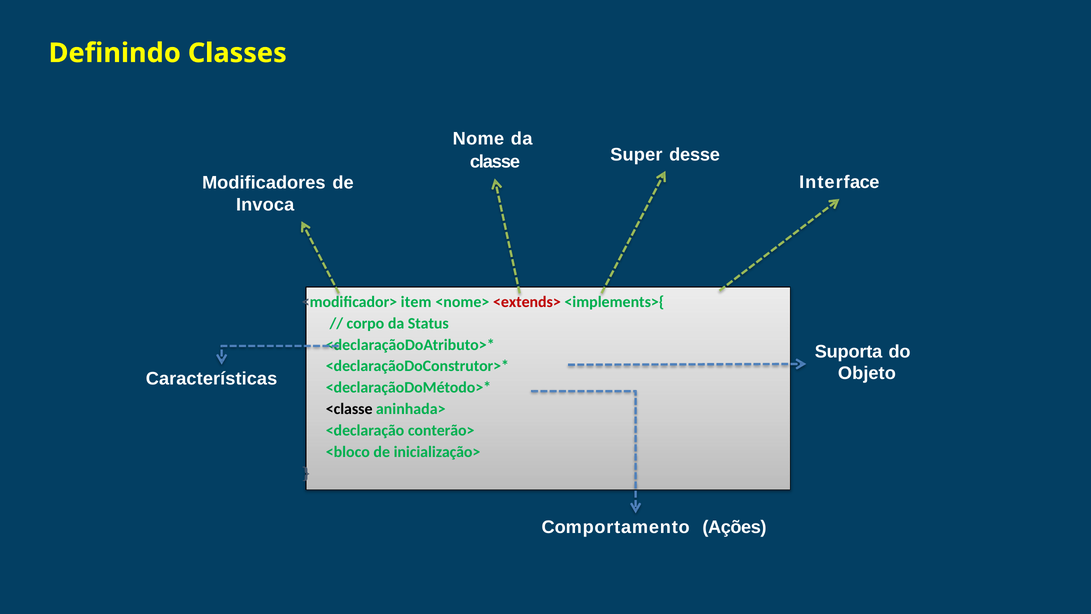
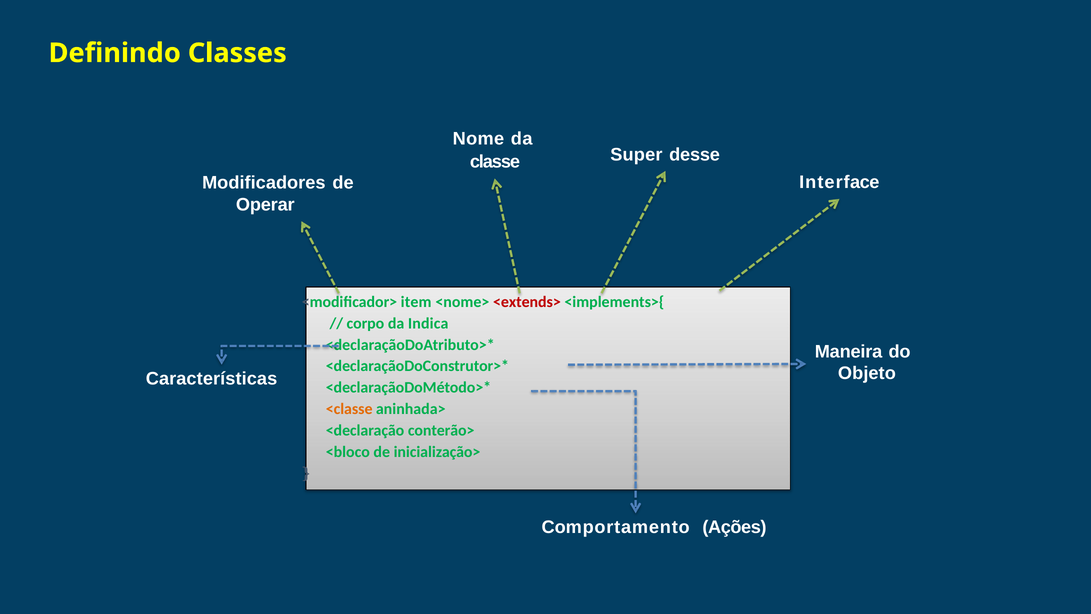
Invoca: Invoca -> Operar
Status: Status -> Indica
Suporta: Suporta -> Maneira
<classe colour: black -> orange
